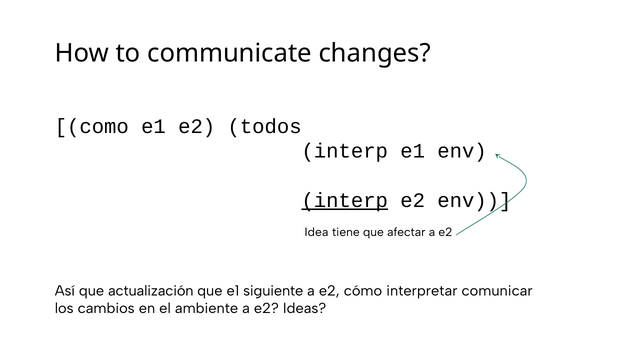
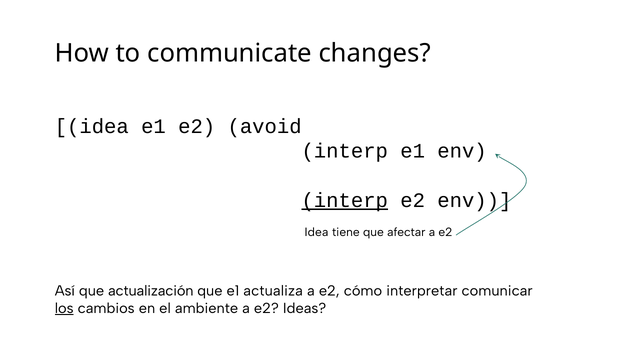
como at (92, 126): como -> idea
todos: todos -> avoid
siguiente: siguiente -> actualiza
los underline: none -> present
